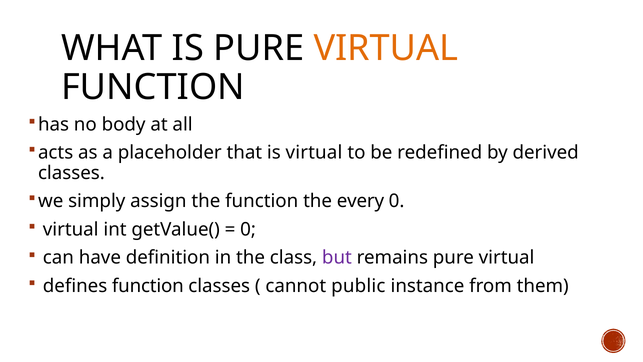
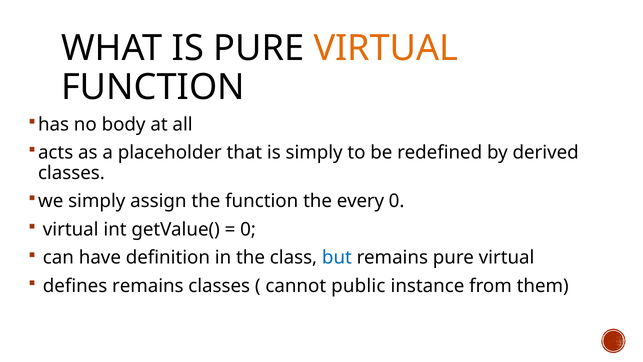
is virtual: virtual -> simply
but colour: purple -> blue
defines function: function -> remains
